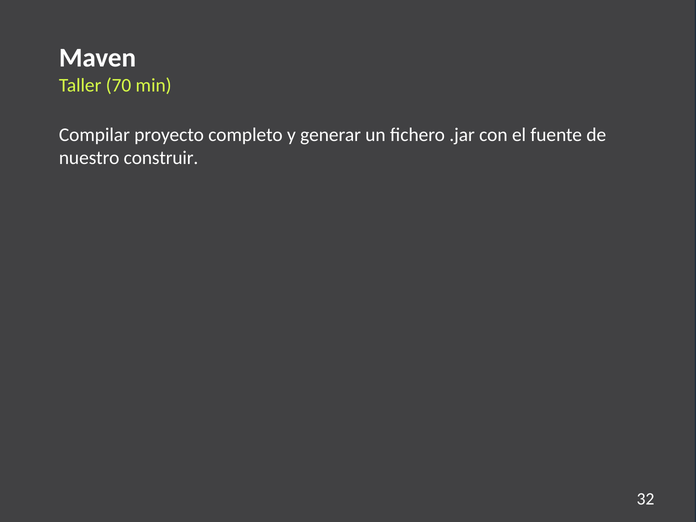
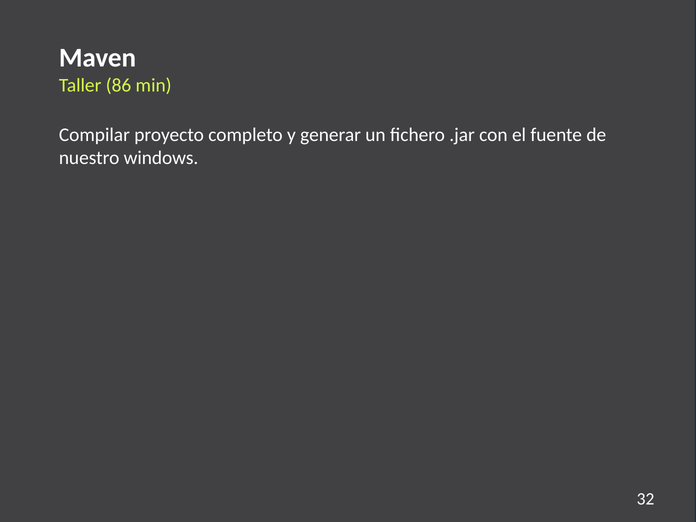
70: 70 -> 86
construir: construir -> windows
